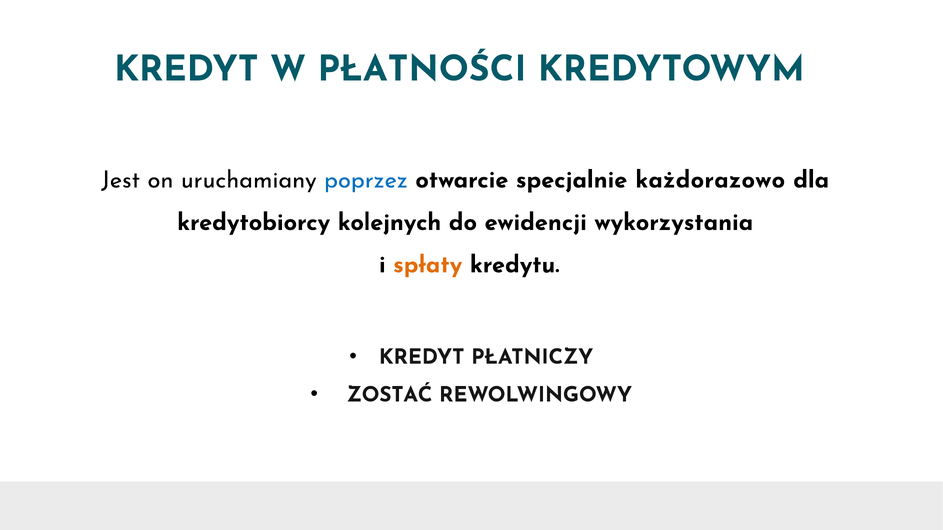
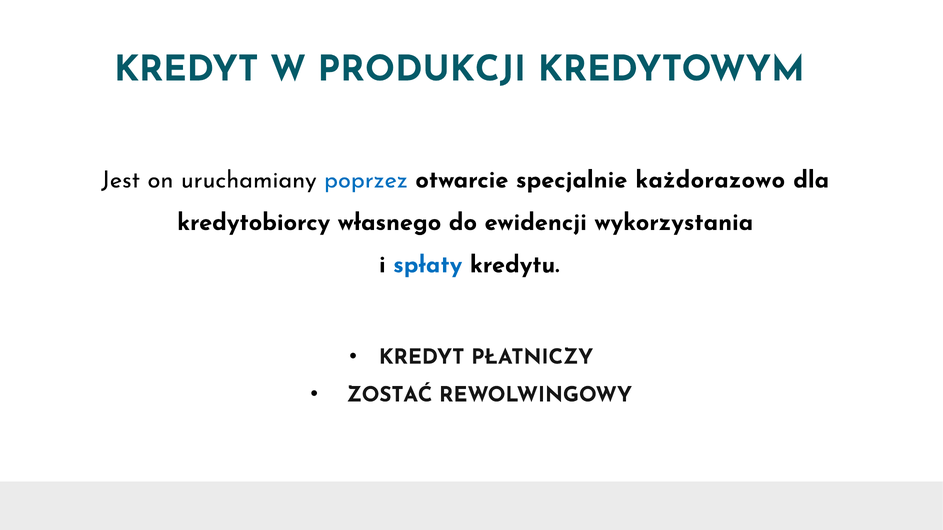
PŁATNOŚCI: PŁATNOŚCI -> PRODUKCJI
kolejnych: kolejnych -> własnego
spłaty colour: orange -> blue
